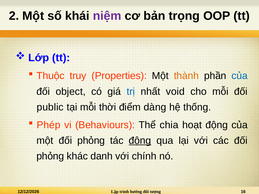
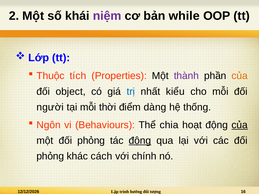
trọng: trọng -> while
truy: truy -> tích
thành colour: orange -> purple
của at (240, 76) colour: blue -> orange
void: void -> kiểu
public: public -> người
Phép: Phép -> Ngôn
của at (240, 125) underline: none -> present
danh: danh -> cách
